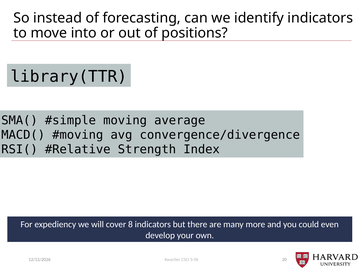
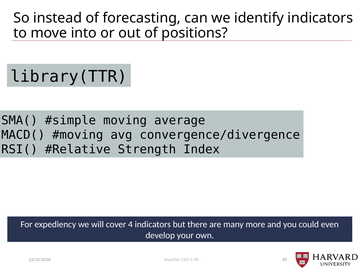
8: 8 -> 4
